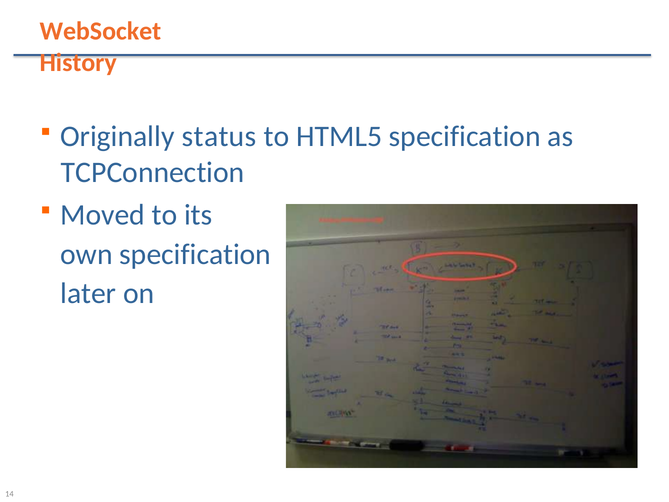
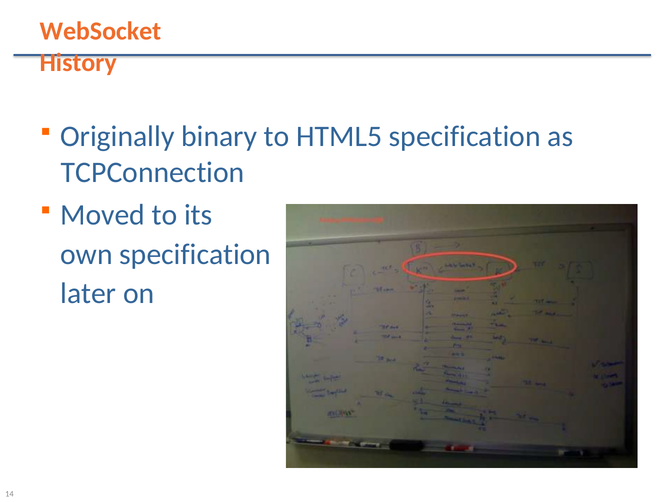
status: status -> binary
